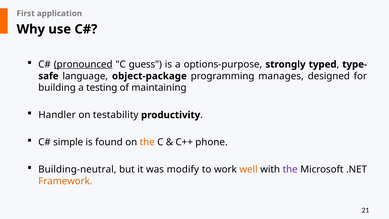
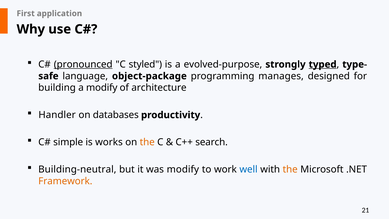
guess: guess -> styled
options-purpose: options-purpose -> evolved-purpose
typed underline: none -> present
a testing: testing -> modify
maintaining: maintaining -> architecture
testability: testability -> databases
found: found -> works
phone: phone -> search
well colour: orange -> blue
the at (290, 169) colour: purple -> orange
